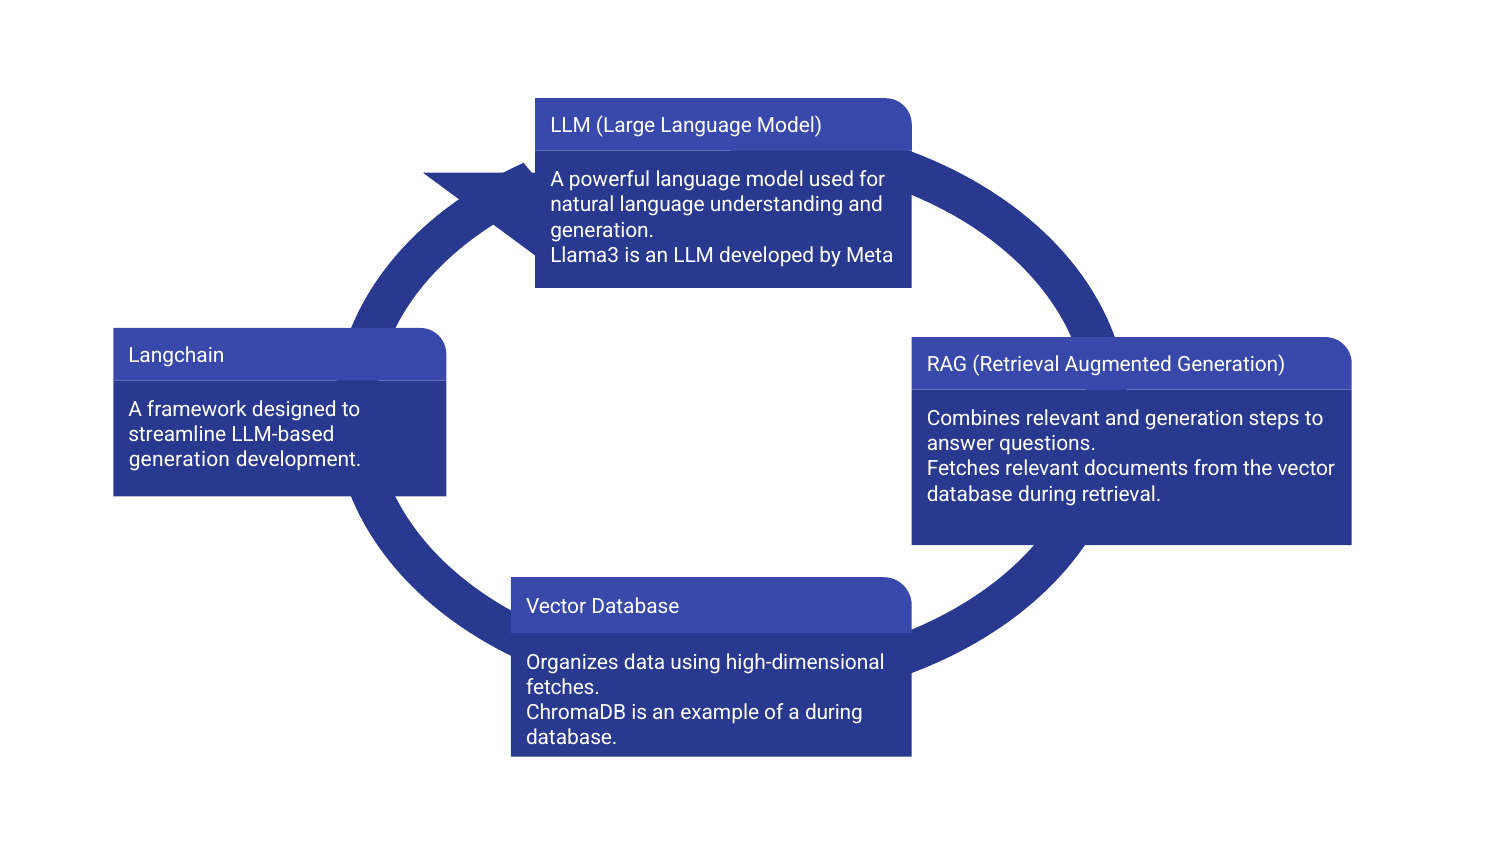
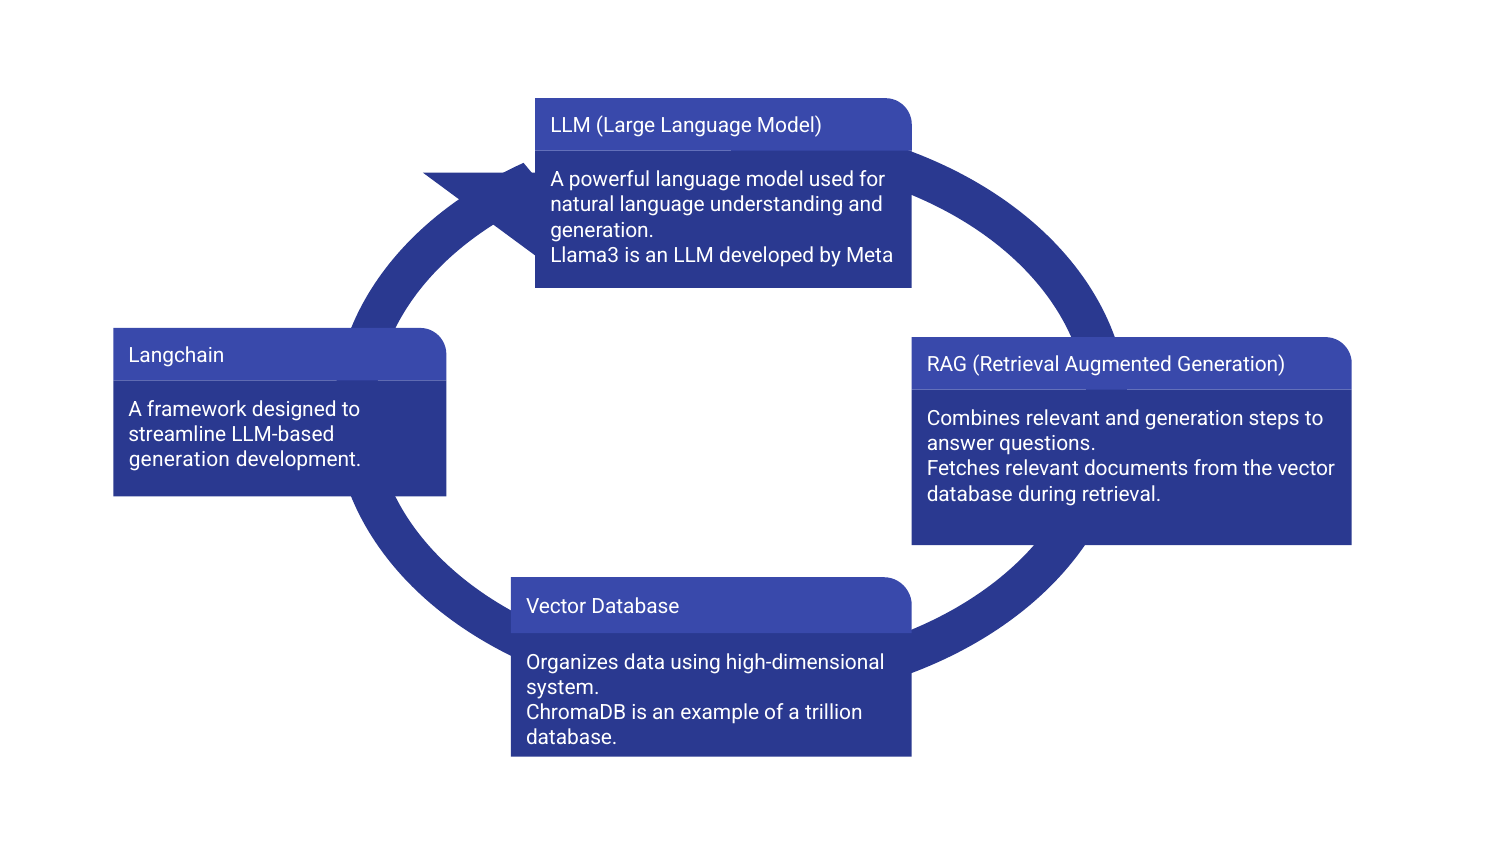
fetches at (563, 687): fetches -> system
a during: during -> trillion
